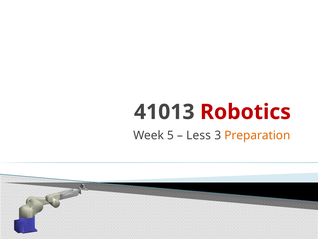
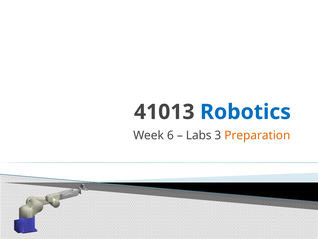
Robotics colour: red -> blue
5: 5 -> 6
Less: Less -> Labs
